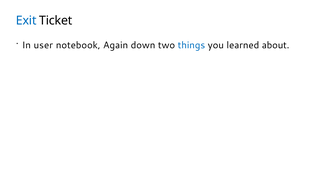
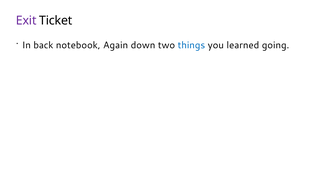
Exit colour: blue -> purple
user: user -> back
about: about -> going
